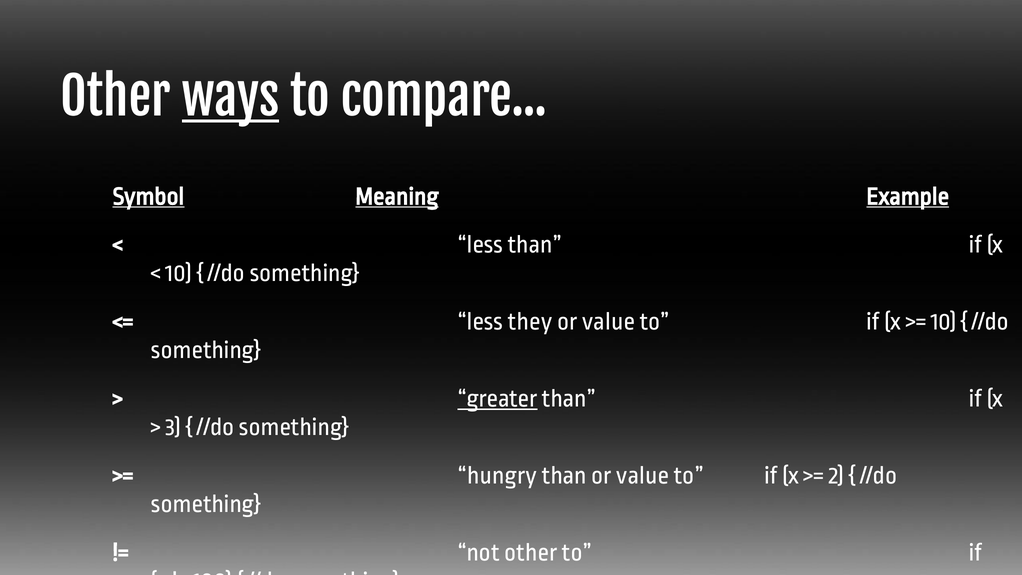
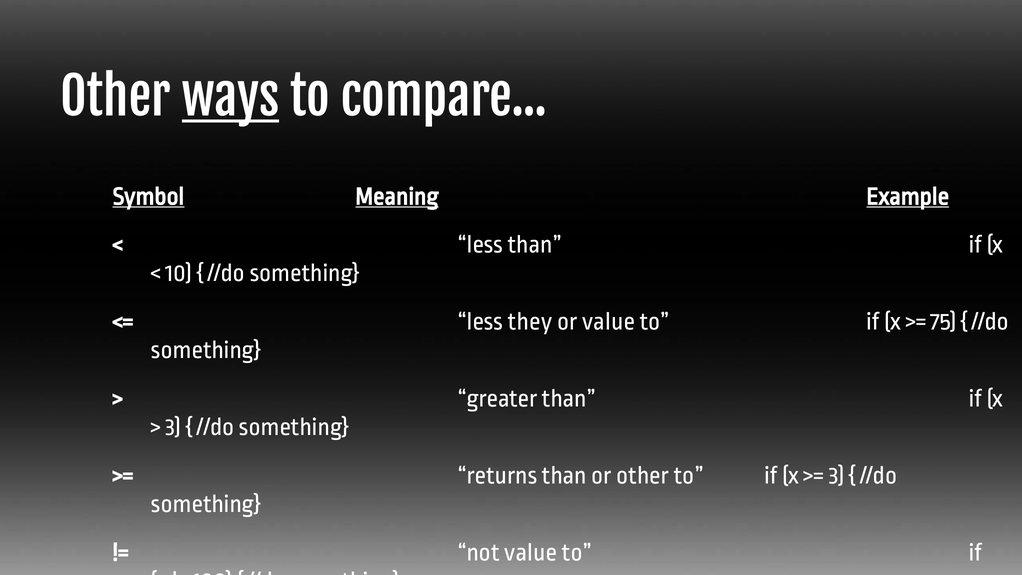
10 at (944, 321): 10 -> 75
greater underline: present -> none
hungry: hungry -> returns
than or value: value -> other
2 at (837, 475): 2 -> 3
not other: other -> value
